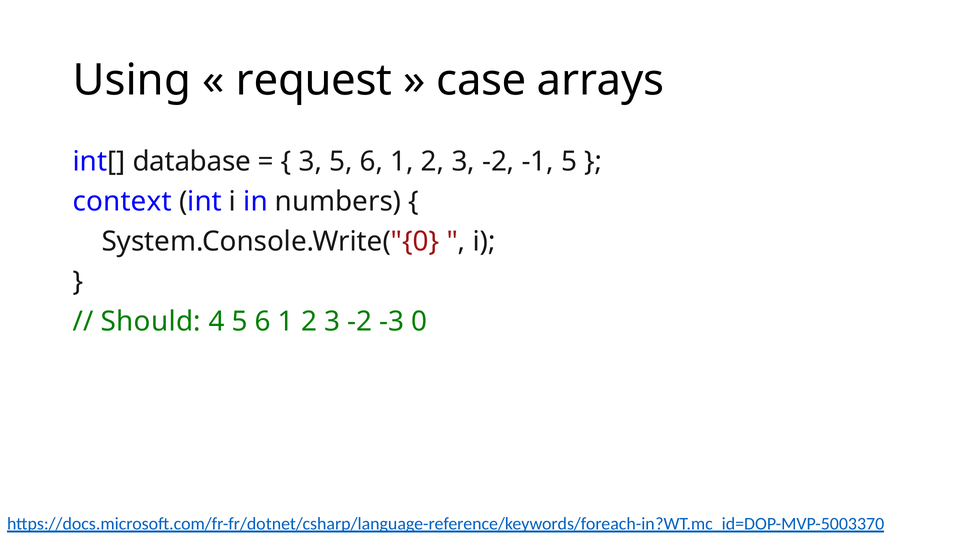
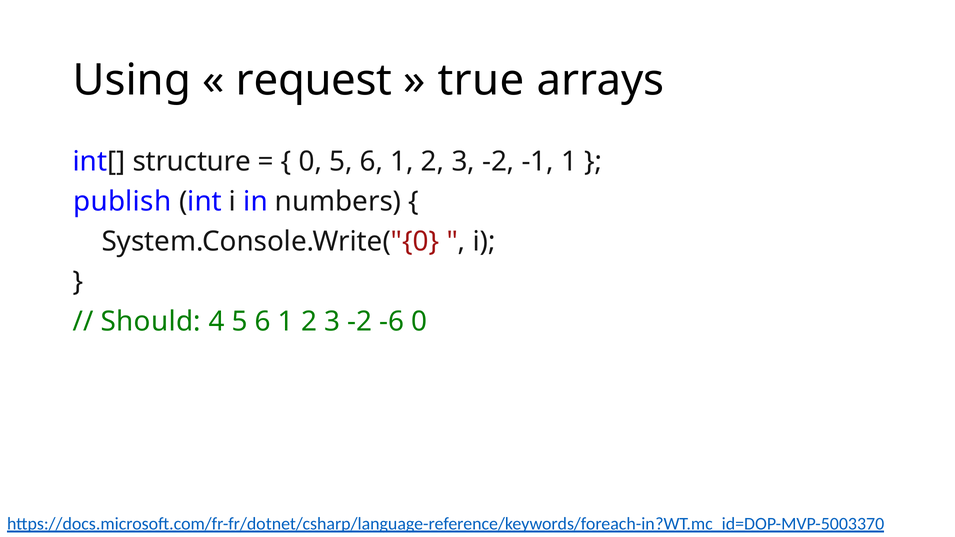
case: case -> true
database: database -> structure
3 at (310, 161): 3 -> 0
-1 5: 5 -> 1
context: context -> publish
-3: -3 -> -6
